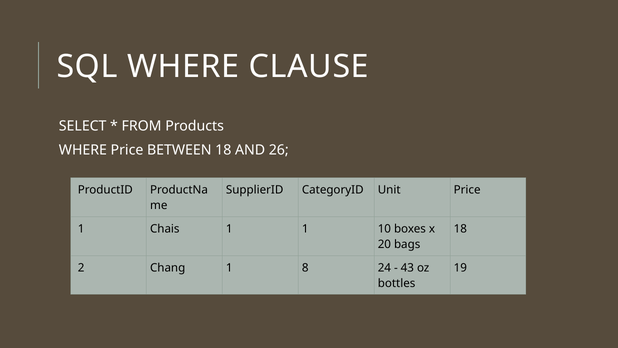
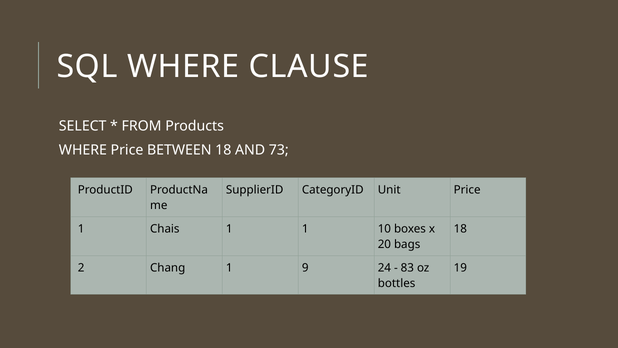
26: 26 -> 73
8: 8 -> 9
43: 43 -> 83
